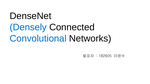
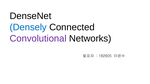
Convolutional colour: blue -> purple
